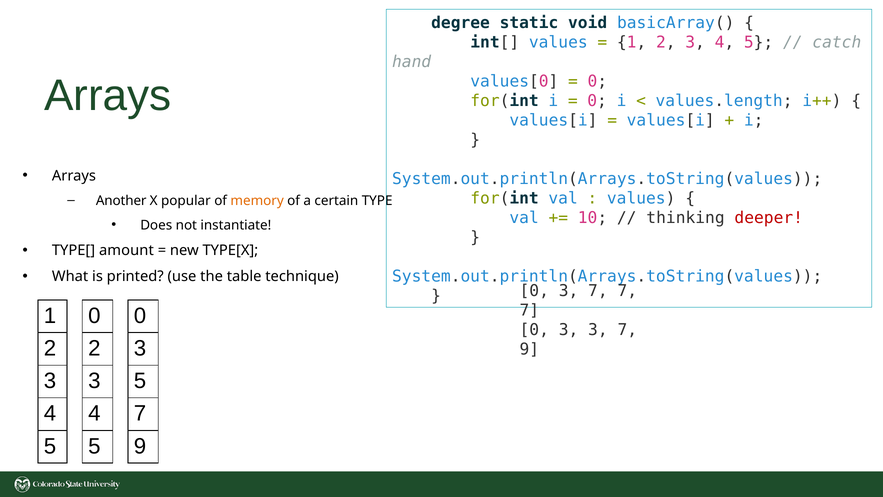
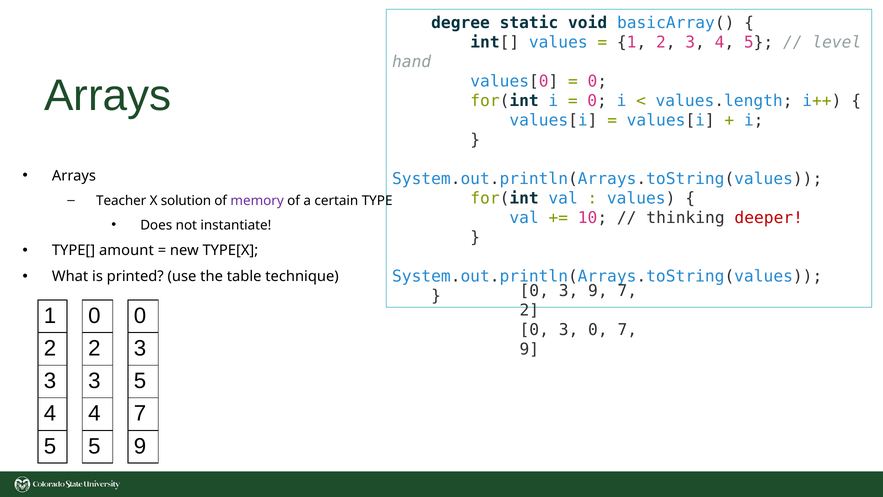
catch: catch -> level
Another: Another -> Teacher
popular: popular -> solution
memory colour: orange -> purple
0 3 7: 7 -> 9
7 at (529, 310): 7 -> 2
3 3: 3 -> 0
